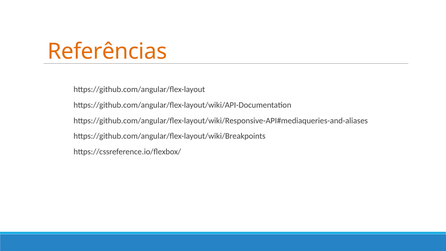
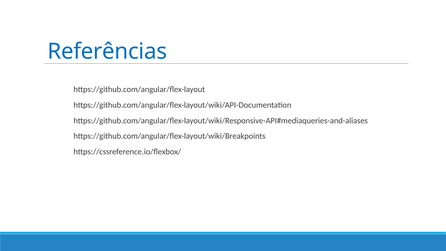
Referências colour: orange -> blue
